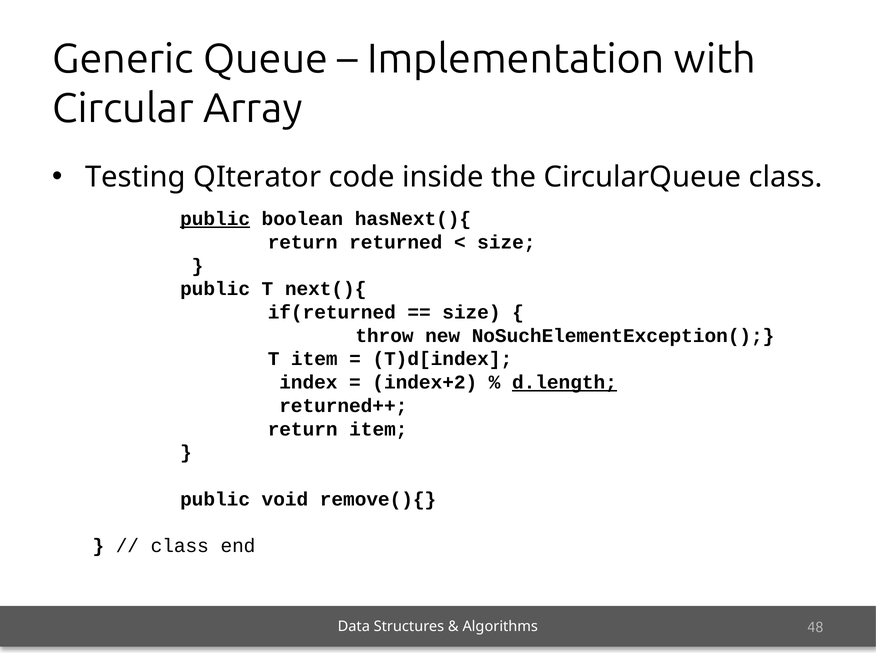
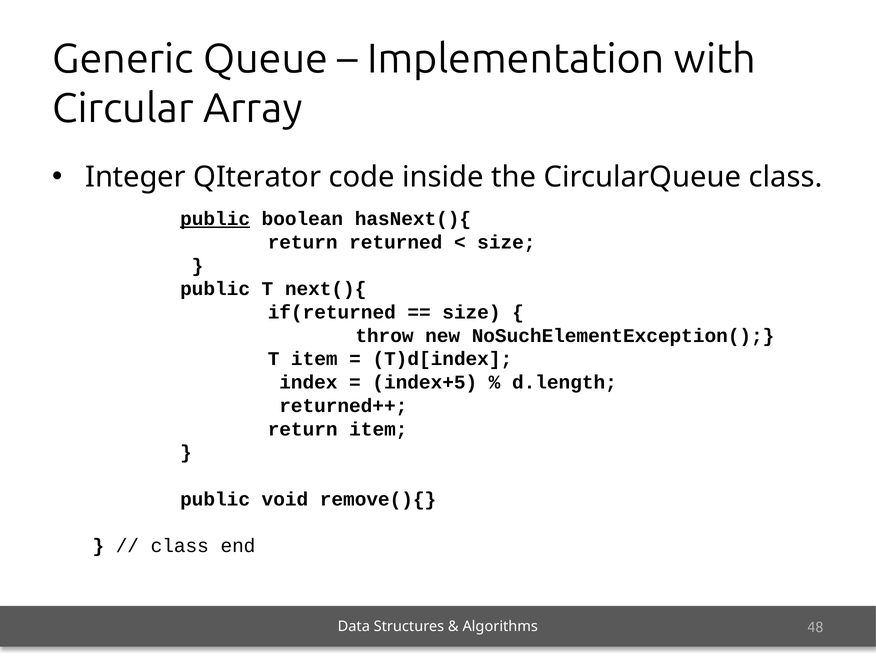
Testing: Testing -> Integer
index+2: index+2 -> index+5
d.length underline: present -> none
